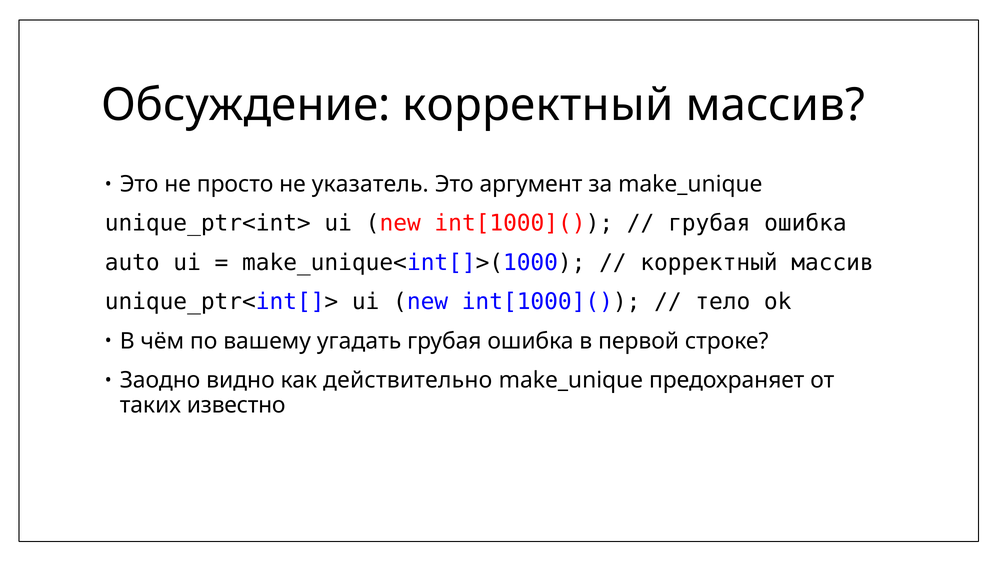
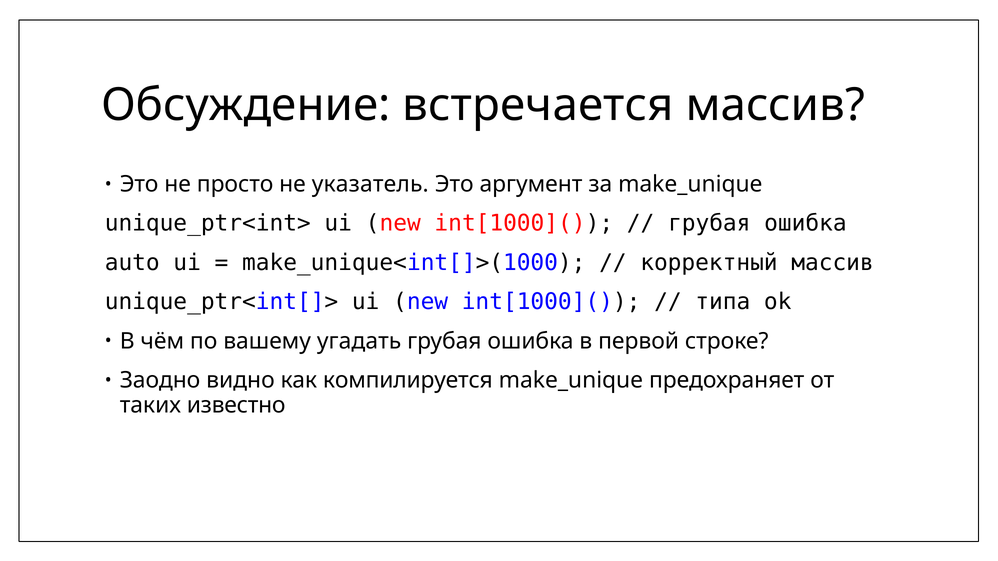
Обсуждение корректный: корректный -> встречается
тело: тело -> типа
действительно: действительно -> компилируется
